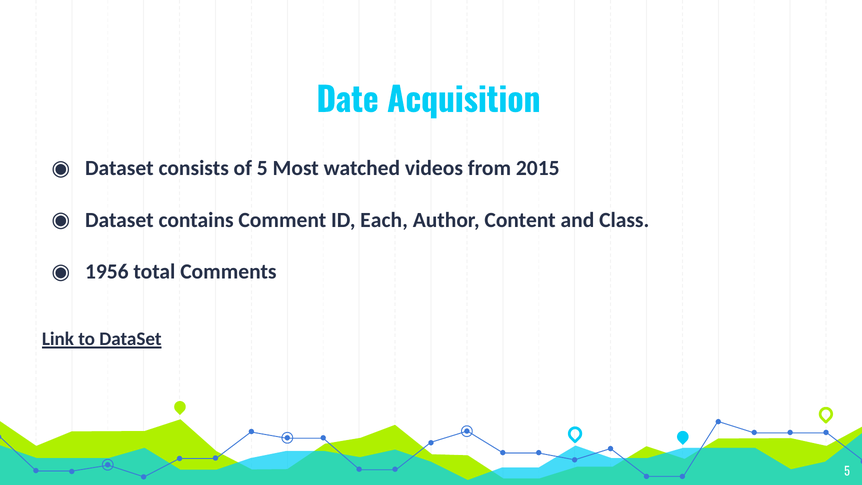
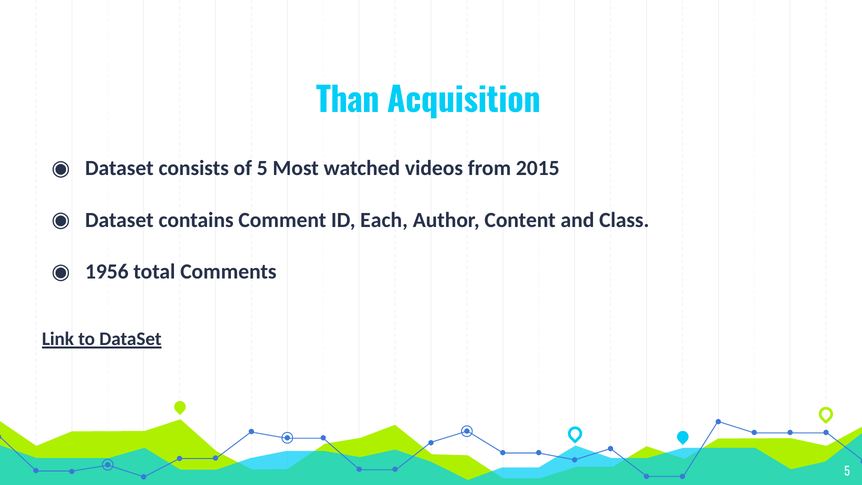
Date: Date -> Than
